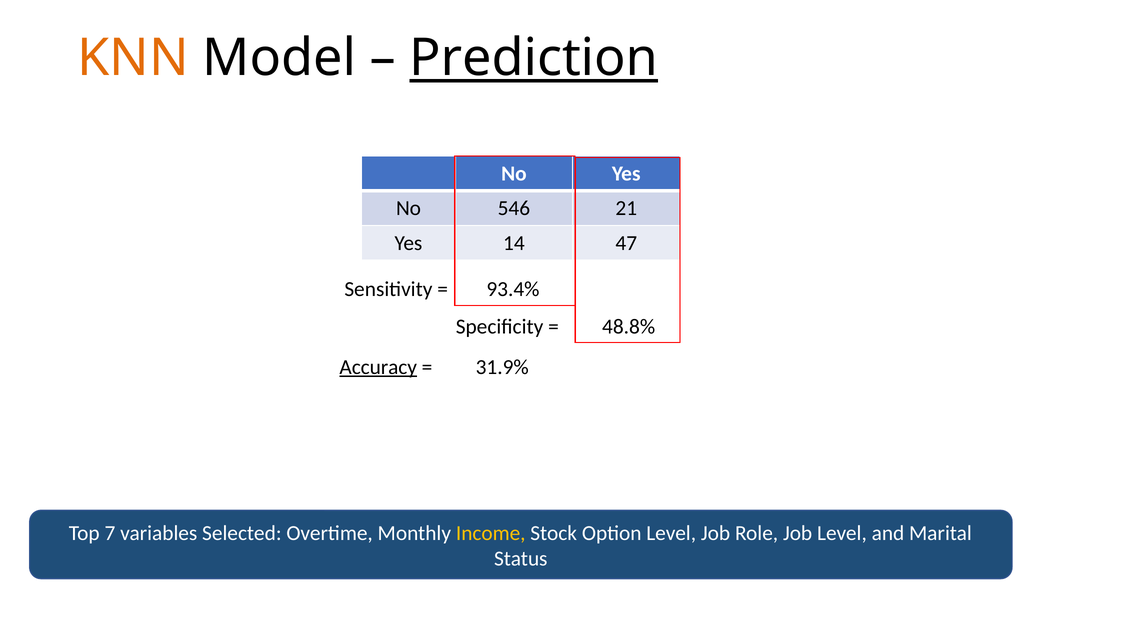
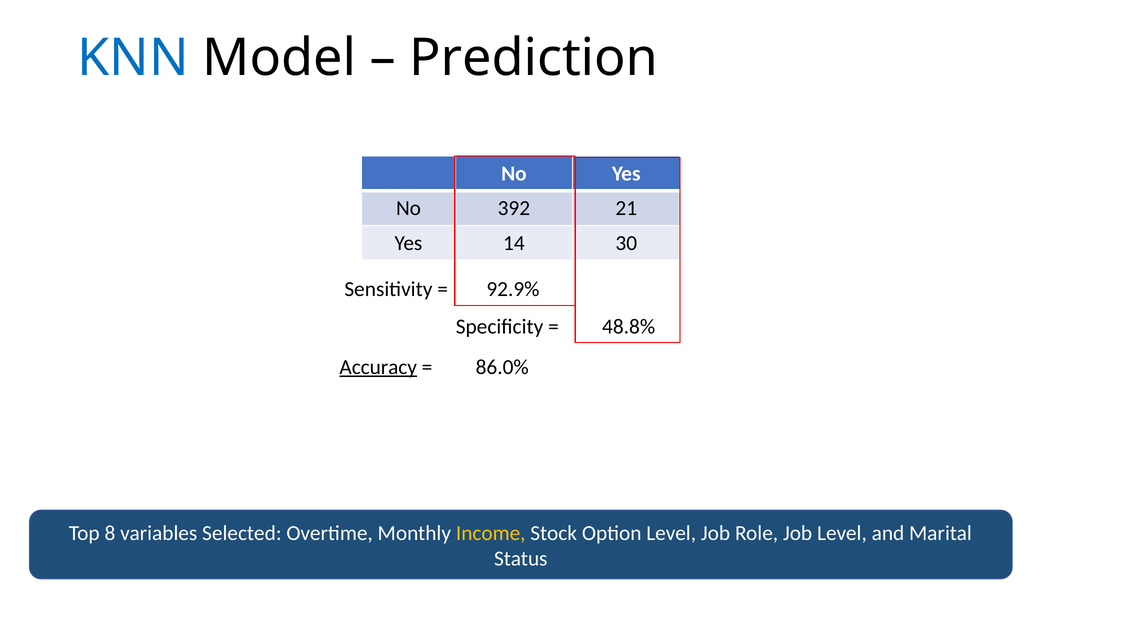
KNN colour: orange -> blue
Prediction underline: present -> none
546: 546 -> 392
47: 47 -> 30
93.4%: 93.4% -> 92.9%
31.9%: 31.9% -> 86.0%
7: 7 -> 8
